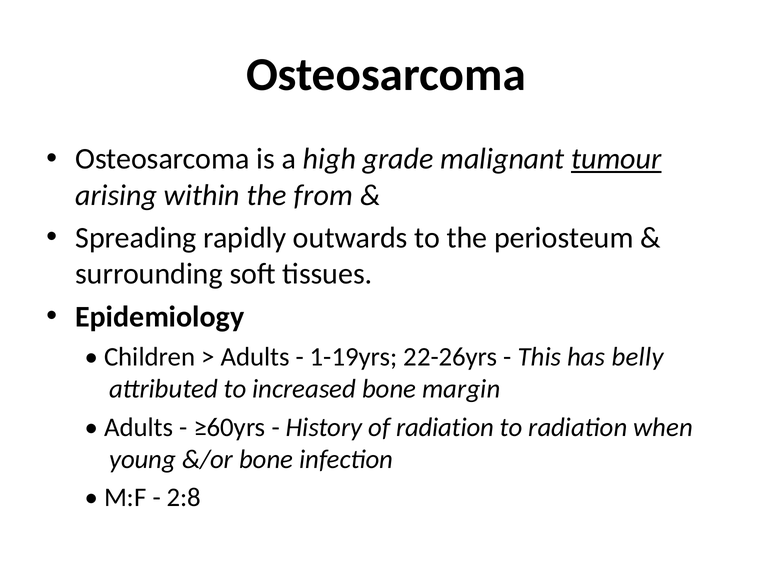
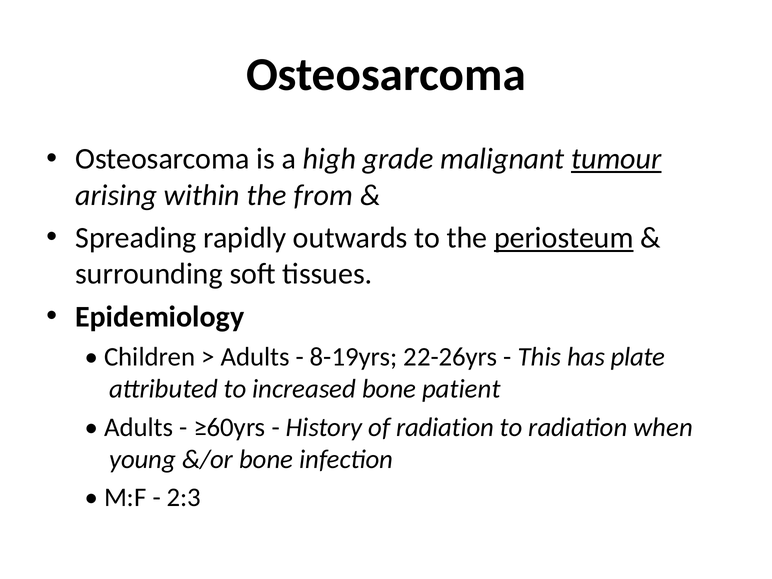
periosteum underline: none -> present
1-19yrs: 1-19yrs -> 8-19yrs
belly: belly -> plate
margin: margin -> patient
2:8: 2:8 -> 2:3
